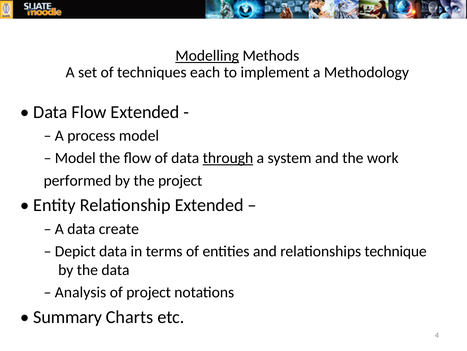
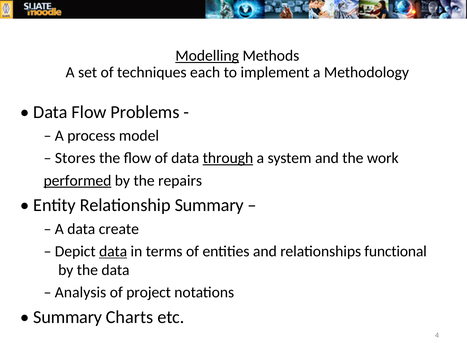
Flow Extended: Extended -> Problems
Model at (75, 158): Model -> Stores
performed underline: none -> present
the project: project -> repairs
Relationship Extended: Extended -> Summary
data at (113, 251) underline: none -> present
technique: technique -> functional
